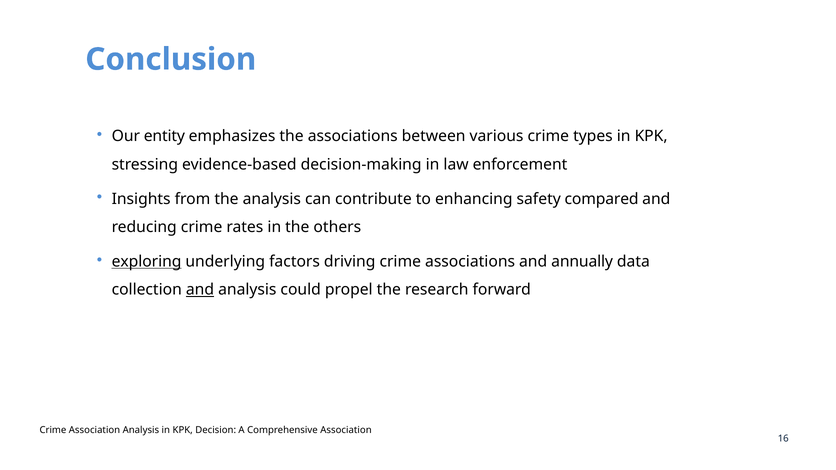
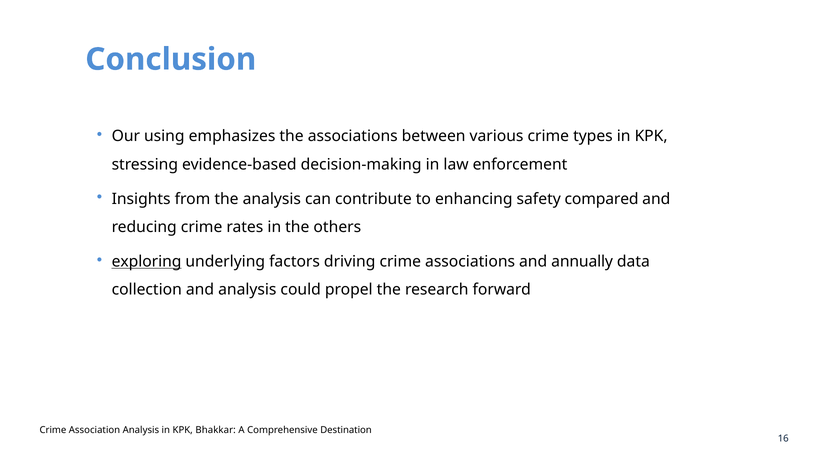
entity: entity -> using
and at (200, 290) underline: present -> none
Decision: Decision -> Bhakkar
Comprehensive Association: Association -> Destination
